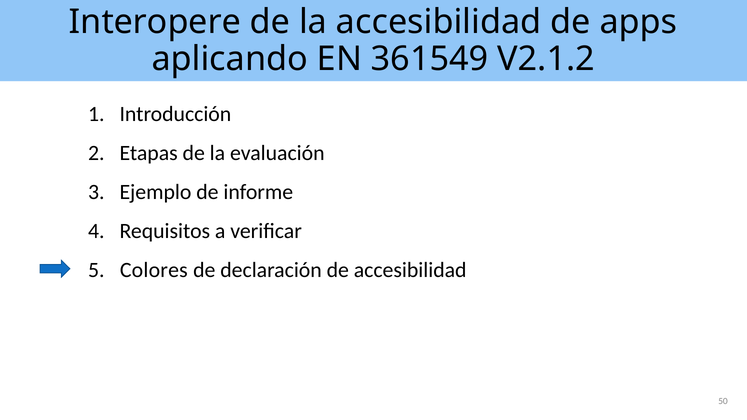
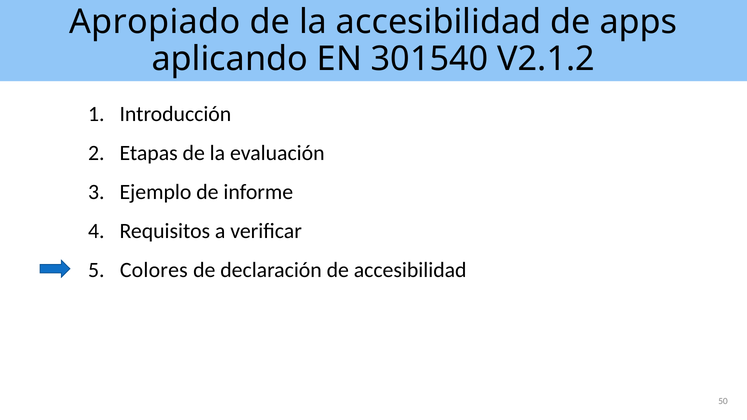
Interopere: Interopere -> Apropiado
361549: 361549 -> 301540
